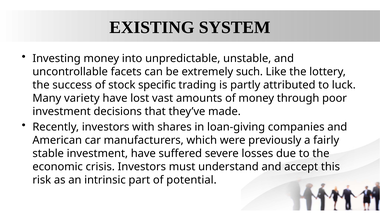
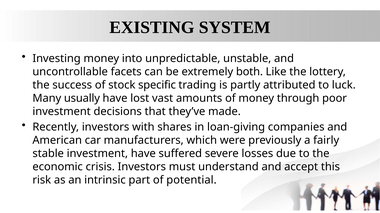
such: such -> both
variety: variety -> usually
